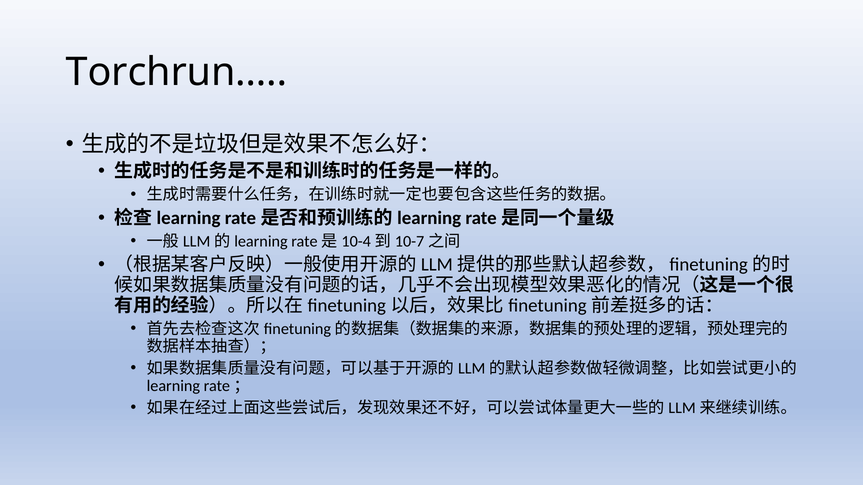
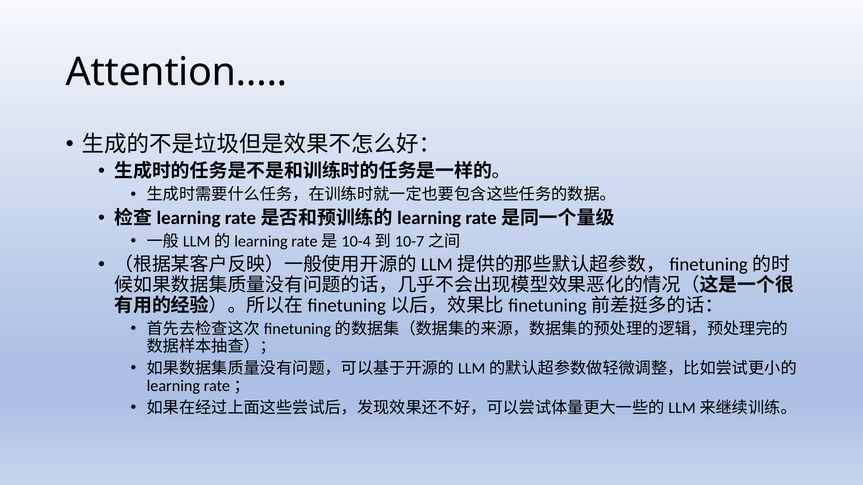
Torchrun…: Torchrun… -> Attention…
